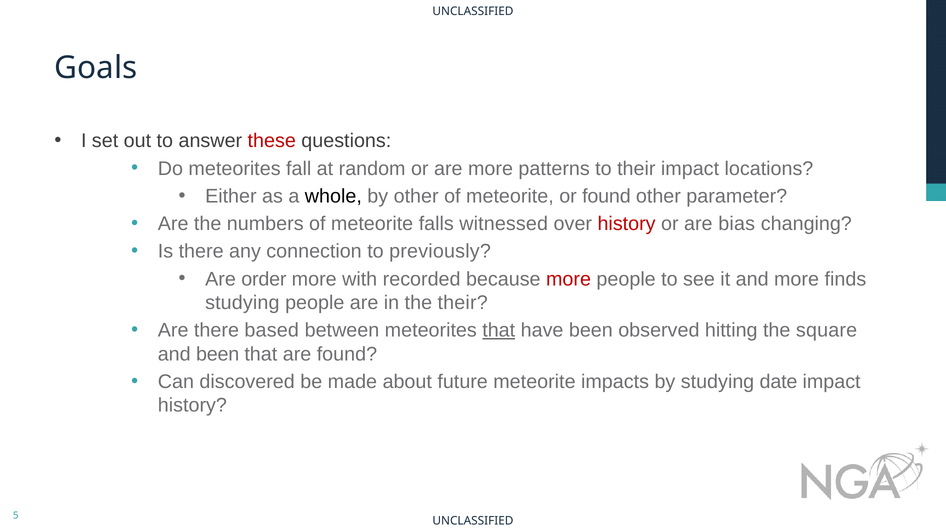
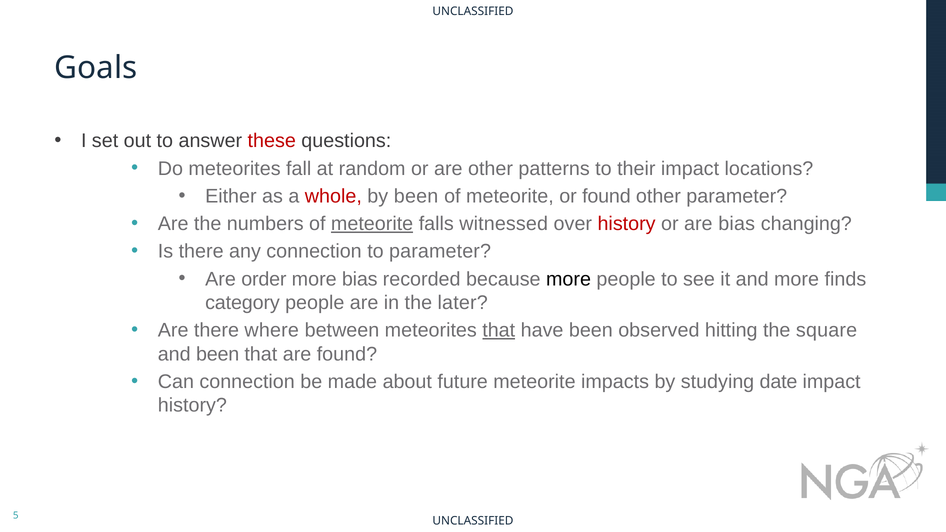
are more: more -> other
whole colour: black -> red
by other: other -> been
meteorite at (372, 224) underline: none -> present
to previously: previously -> parameter
more with: with -> bias
more at (569, 279) colour: red -> black
studying at (242, 303): studying -> category
the their: their -> later
based: based -> where
Can discovered: discovered -> connection
